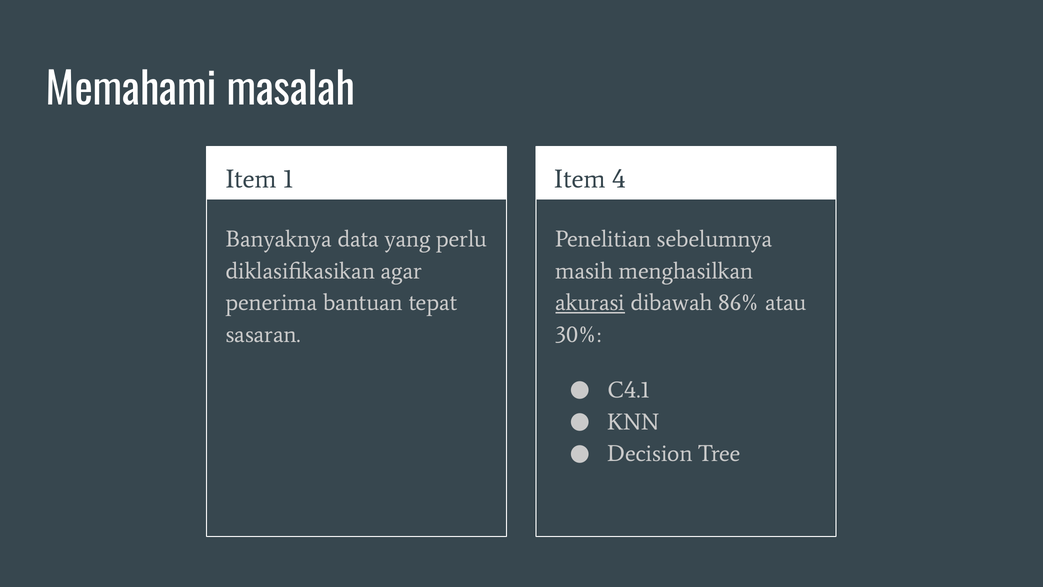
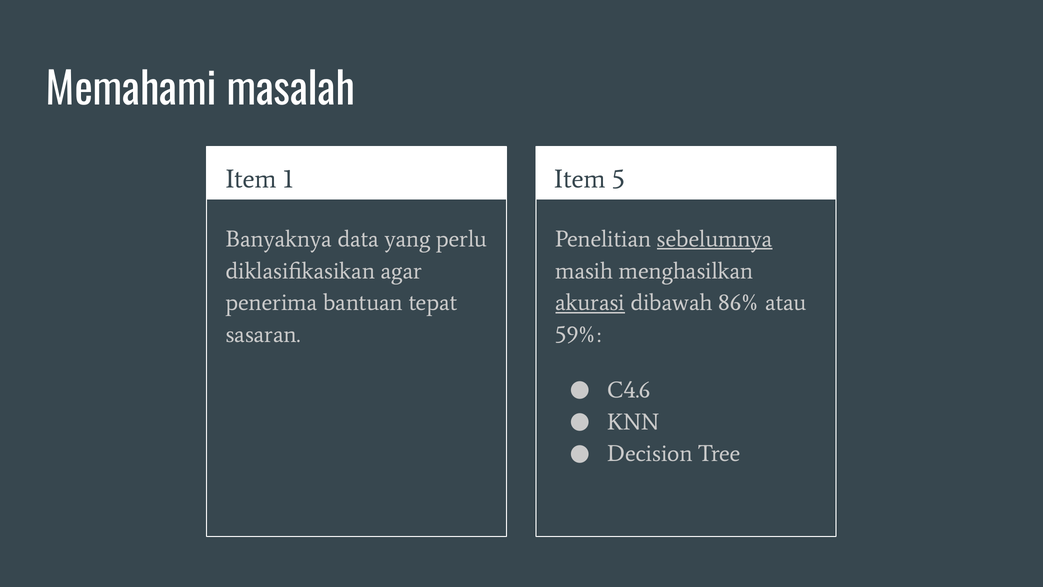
4: 4 -> 5
sebelumnya underline: none -> present
30%: 30% -> 59%
C4.1: C4.1 -> C4.6
